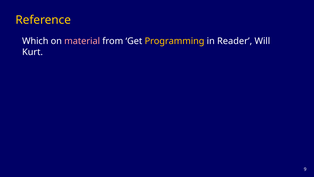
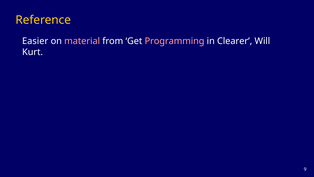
Which: Which -> Easier
Programming colour: yellow -> pink
Reader: Reader -> Clearer
